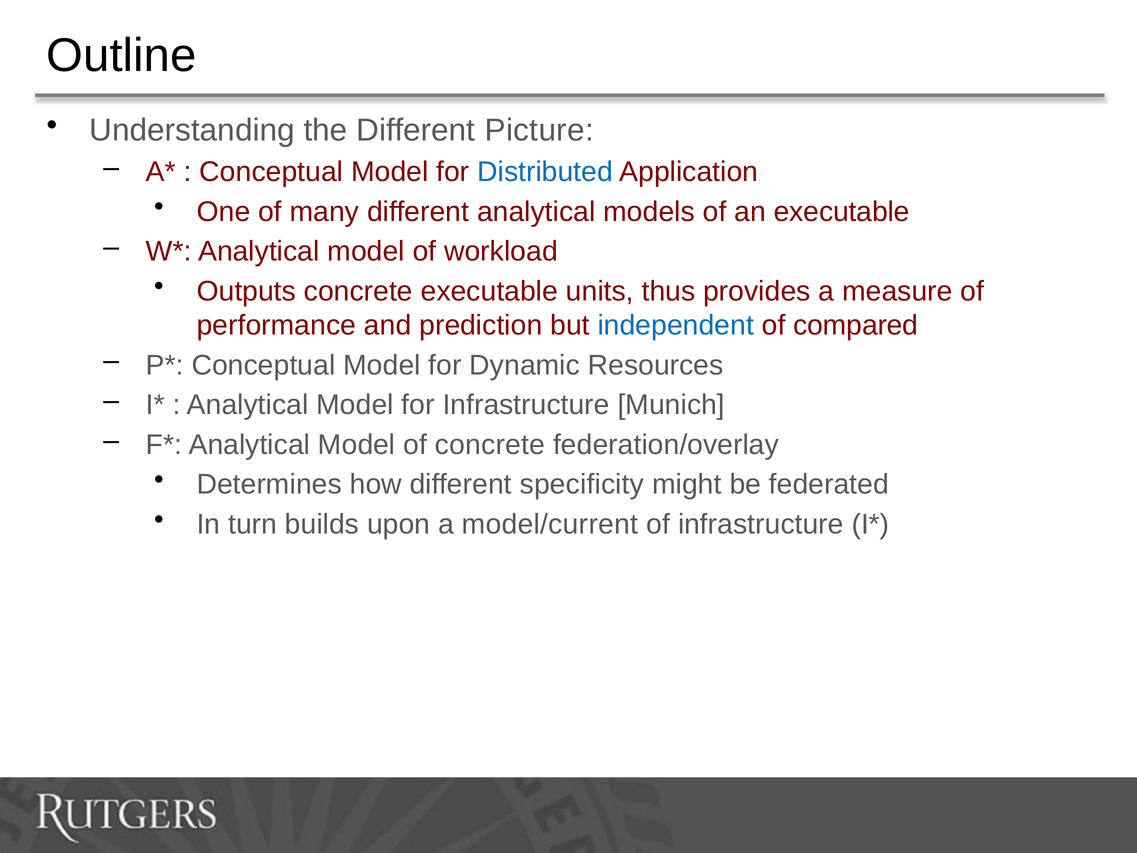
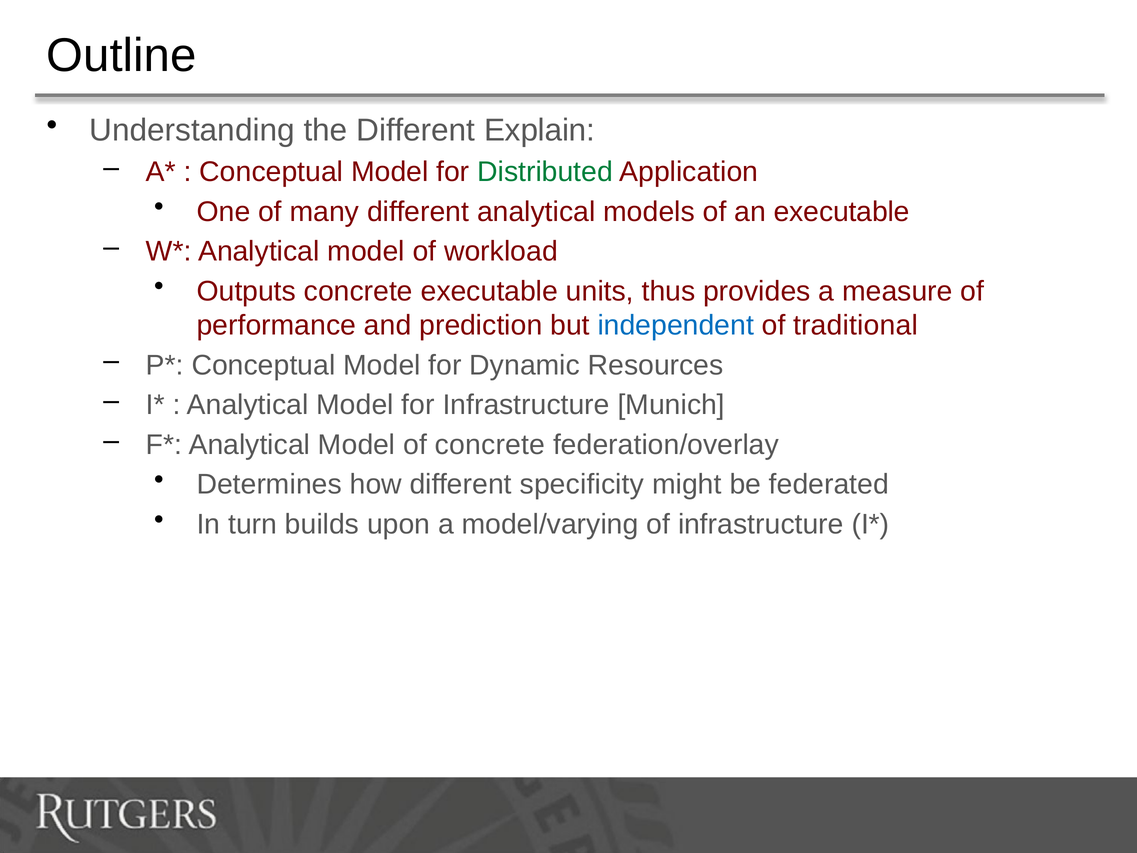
Picture: Picture -> Explain
Distributed colour: blue -> green
compared: compared -> traditional
model/current: model/current -> model/varying
